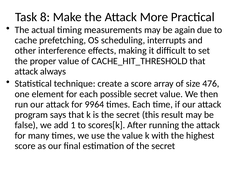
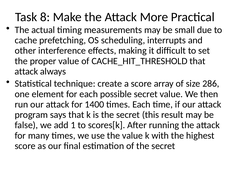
again: again -> small
476: 476 -> 286
9964: 9964 -> 1400
